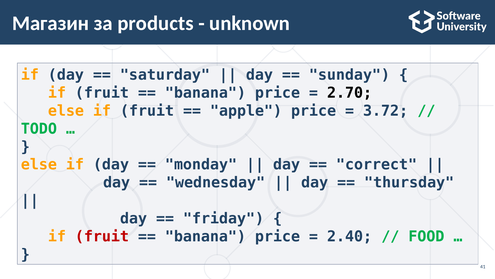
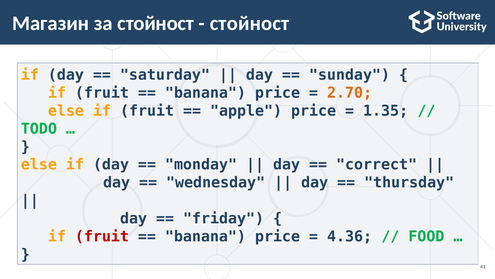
за products: products -> стойност
unknown at (250, 23): unknown -> стойност
2.70 colour: black -> orange
3.72: 3.72 -> 1.35
2.40: 2.40 -> 4.36
